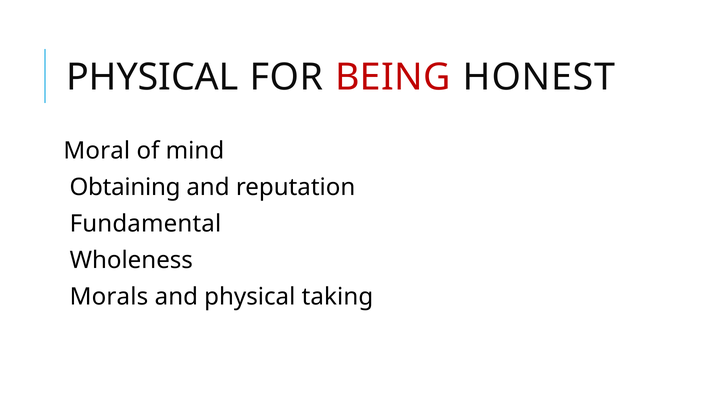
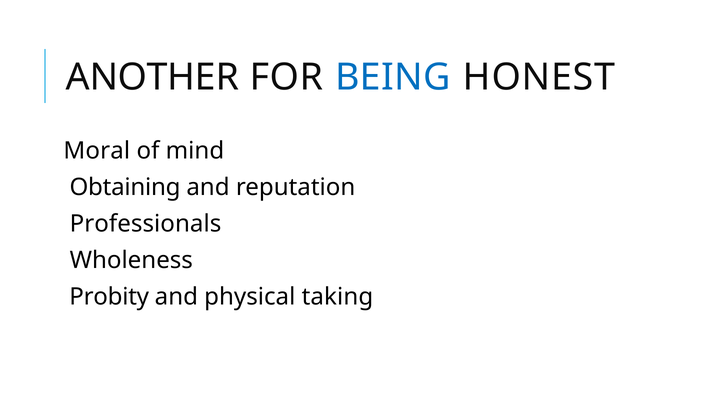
PHYSICAL at (152, 78): PHYSICAL -> ANOTHER
BEING colour: red -> blue
Fundamental: Fundamental -> Professionals
Morals: Morals -> Probity
